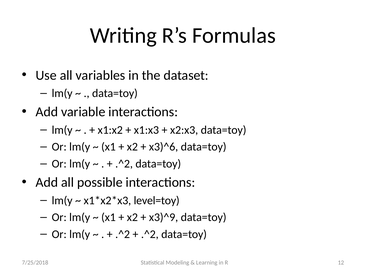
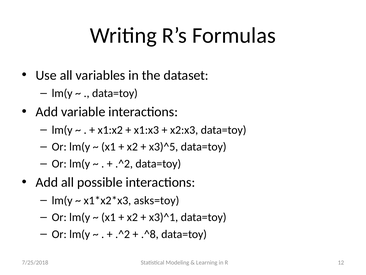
x3)^6: x3)^6 -> x3)^5
level=toy: level=toy -> asks=toy
x3)^9: x3)^9 -> x3)^1
.^2 at (150, 234): .^2 -> .^8
